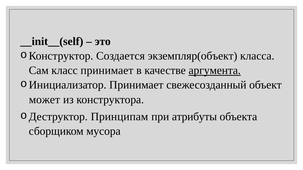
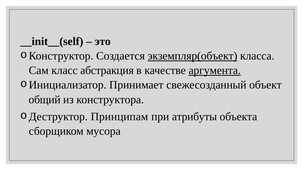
экземпляр(объект underline: none -> present
класс принимает: принимает -> абстракция
может: может -> общий
